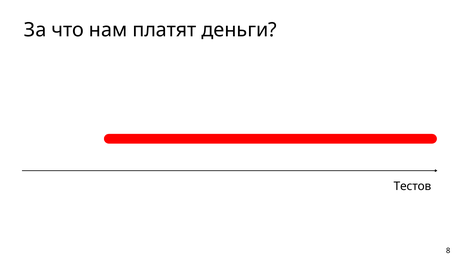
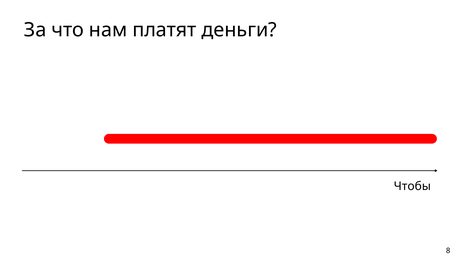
Тестов: Тестов -> Чтобы
